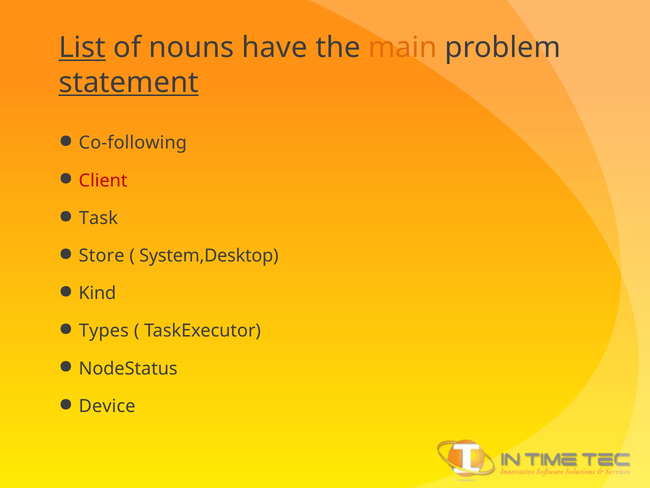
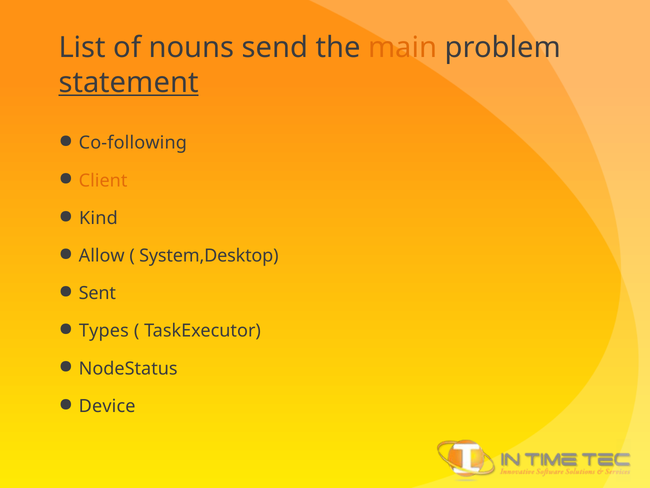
List underline: present -> none
have: have -> send
Client colour: red -> orange
Task: Task -> Kind
Store: Store -> Allow
Kind: Kind -> Sent
